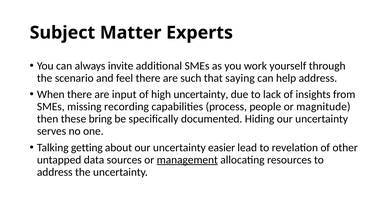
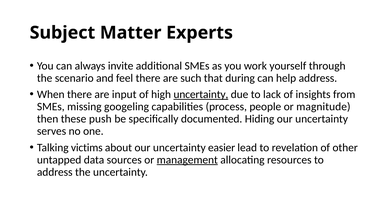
saying: saying -> during
uncertainty at (201, 94) underline: none -> present
recording: recording -> googeling
bring: bring -> push
getting: getting -> victims
